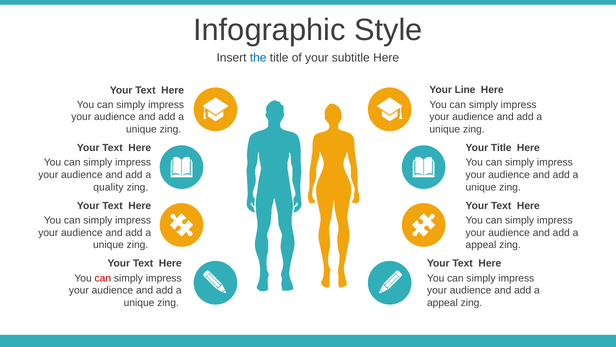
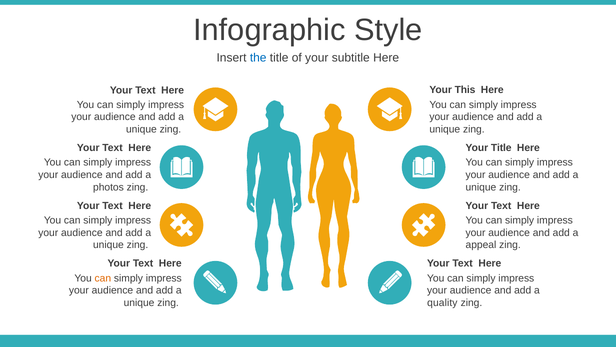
Line: Line -> This
quality: quality -> photos
can at (103, 278) colour: red -> orange
appeal at (442, 302): appeal -> quality
